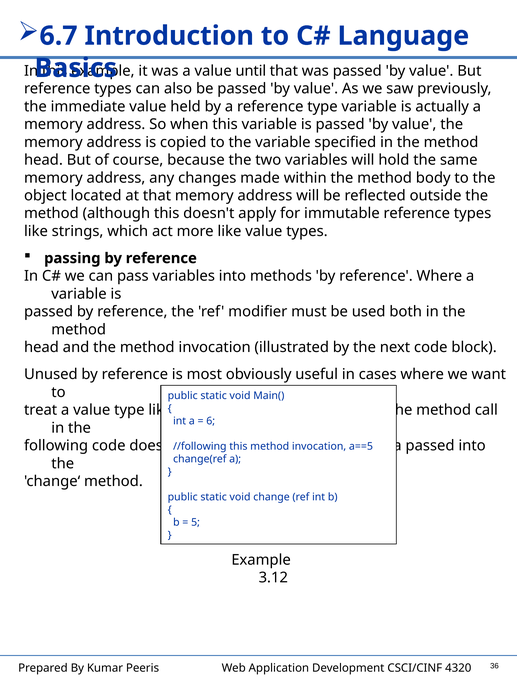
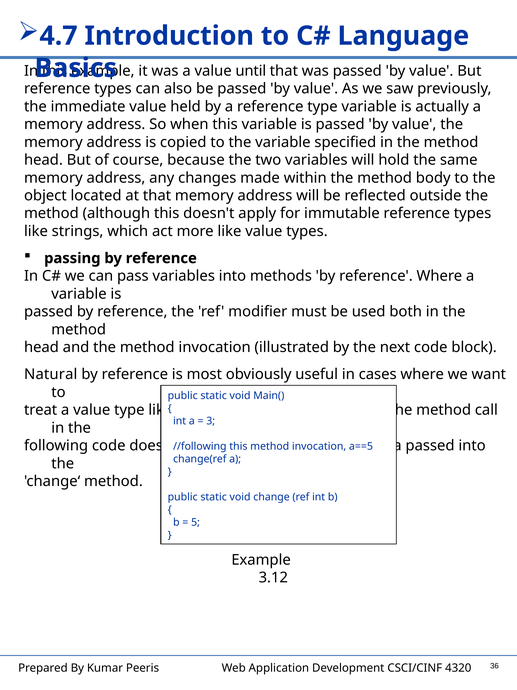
6.7: 6.7 -> 4.7
Unused: Unused -> Natural
6: 6 -> 3
